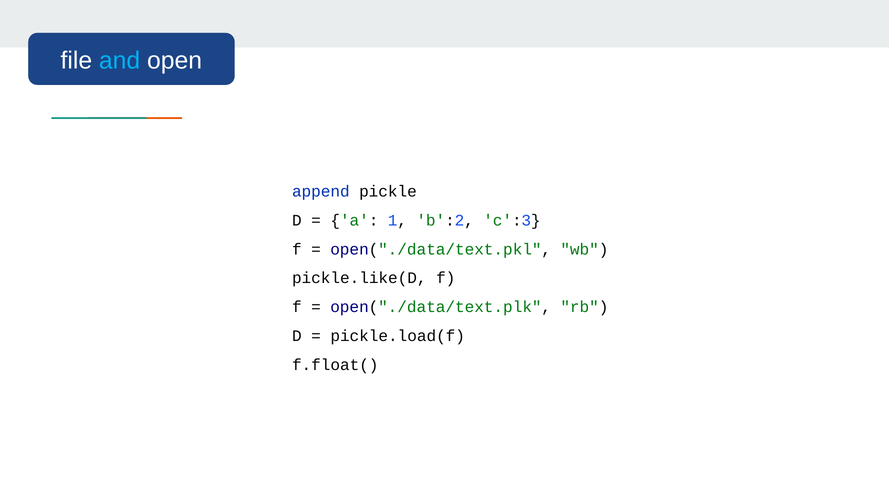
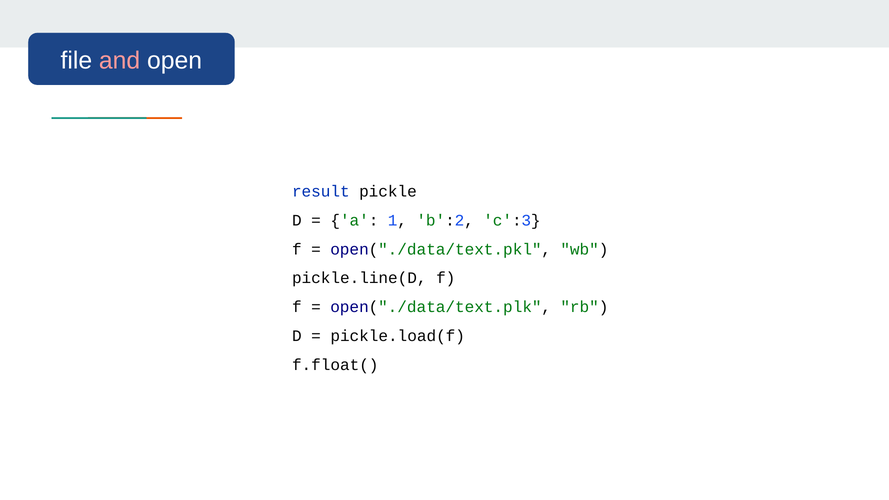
and colour: light blue -> pink
append: append -> result
pickle.like(D: pickle.like(D -> pickle.line(D
